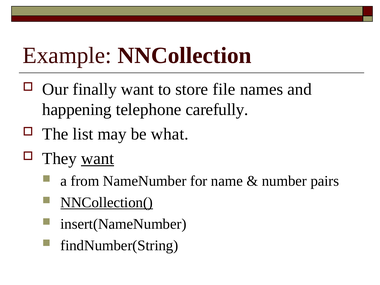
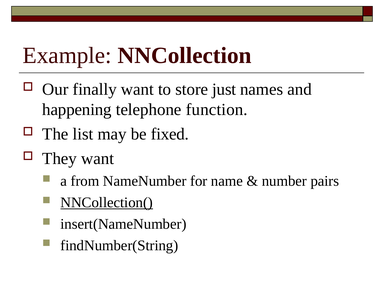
file: file -> just
carefully: carefully -> function
what: what -> fixed
want at (98, 159) underline: present -> none
